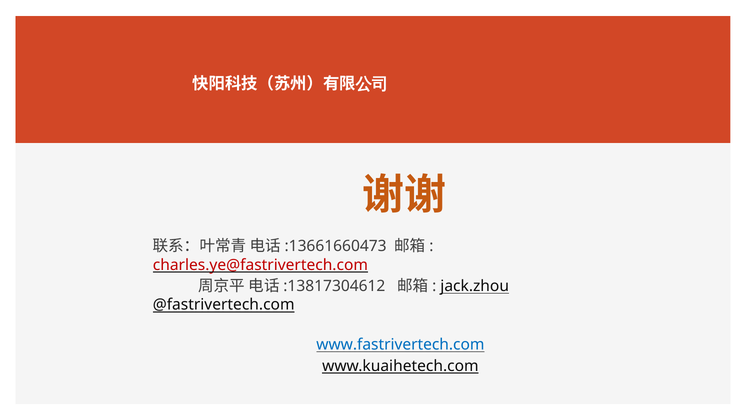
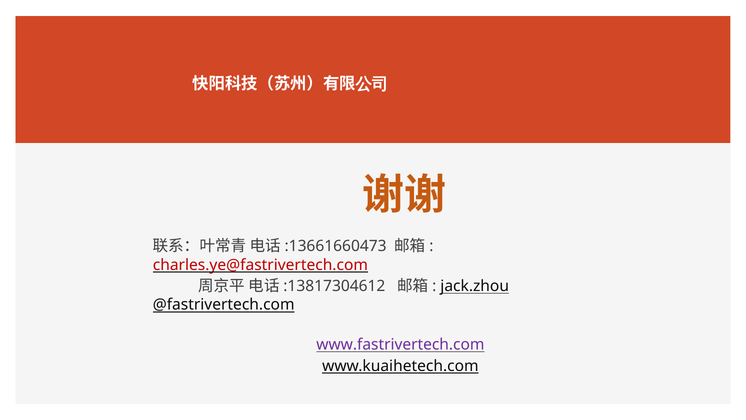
www.fastrivertech.com colour: blue -> purple
